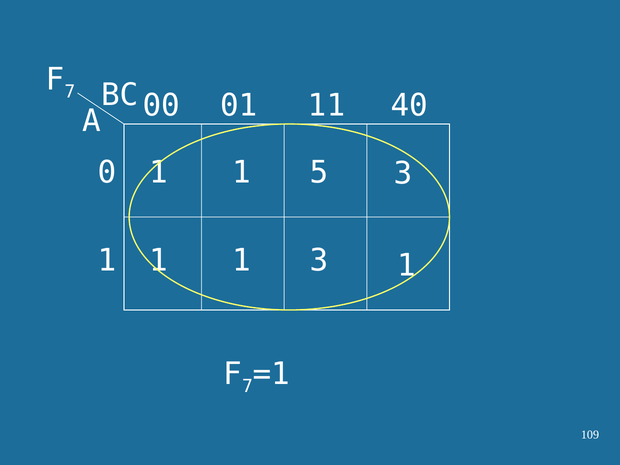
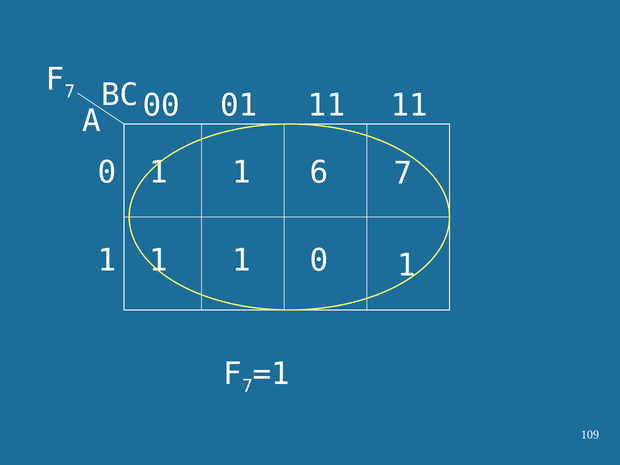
01 40: 40 -> 11
5: 5 -> 6
3 at (403, 174): 3 -> 7
3 at (319, 260): 3 -> 0
